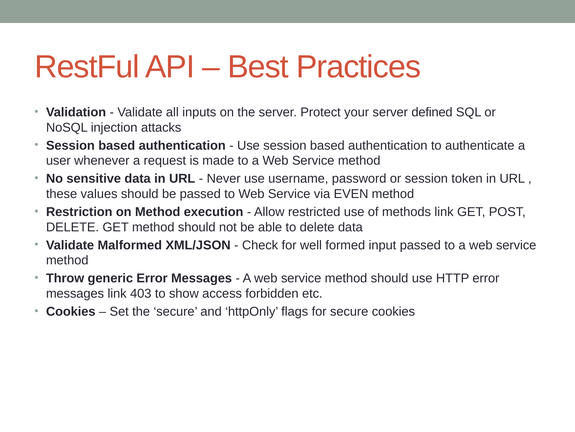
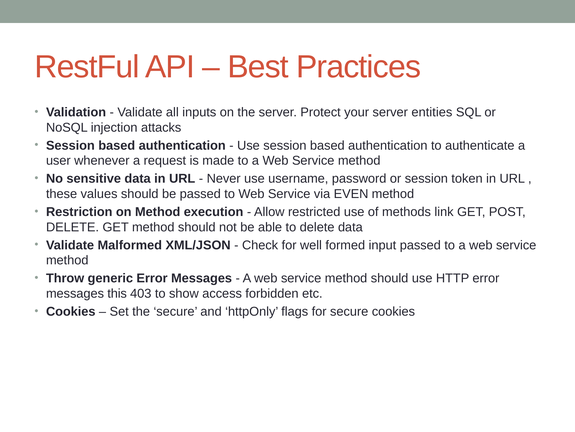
defined: defined -> entities
messages link: link -> this
